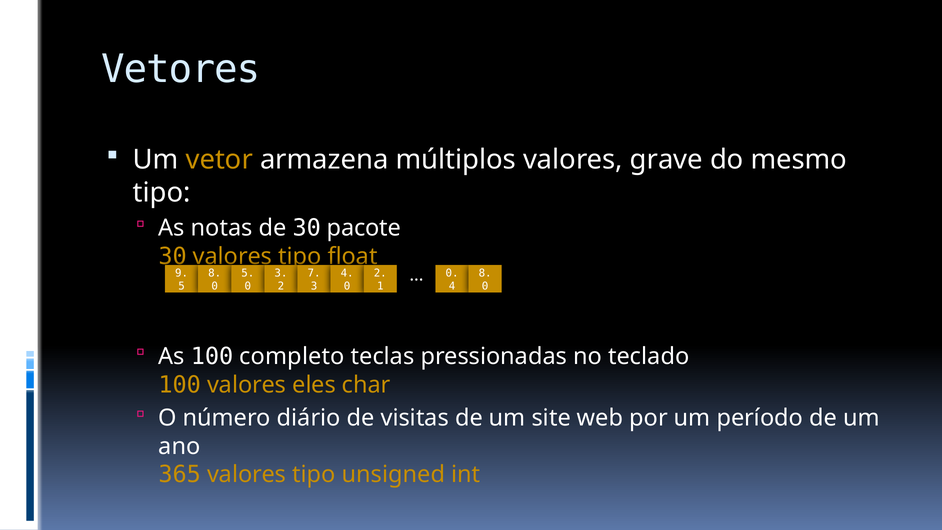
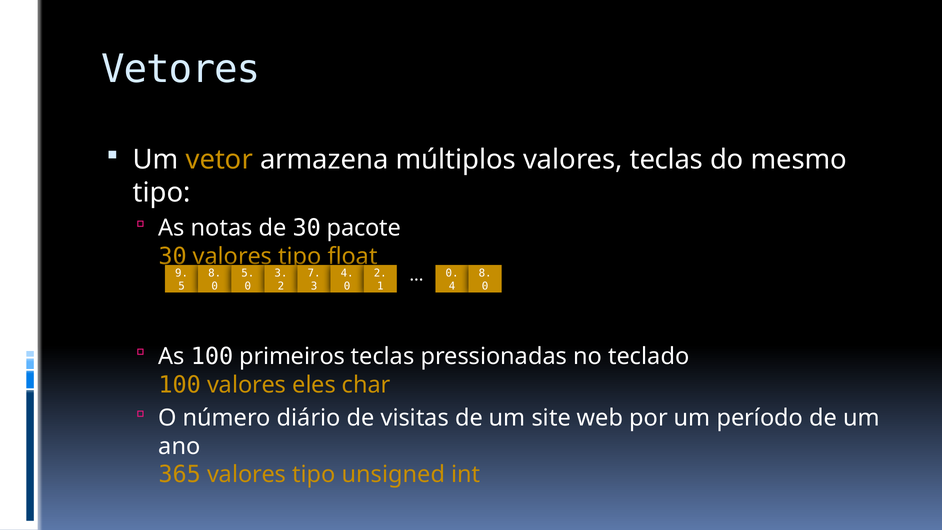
valores grave: grave -> teclas
completo: completo -> primeiros
